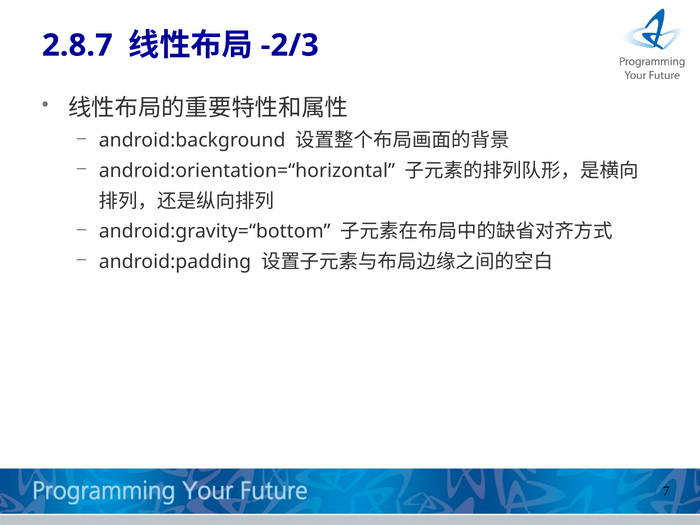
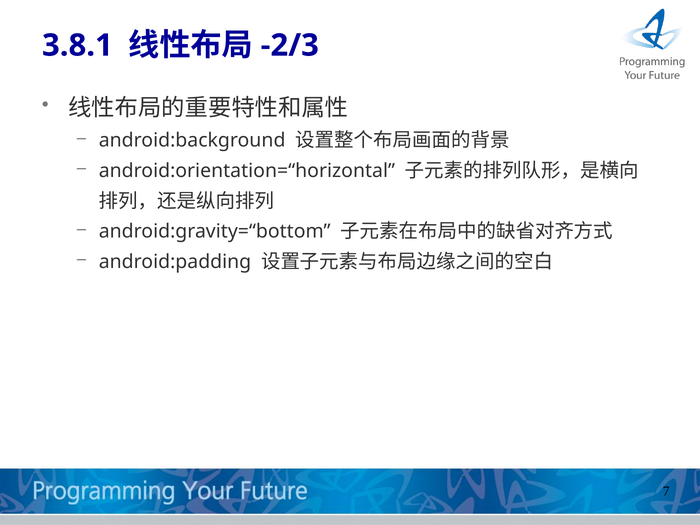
2.8.7: 2.8.7 -> 3.8.1
